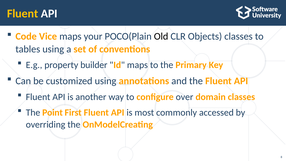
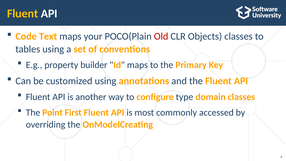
Vice: Vice -> Text
Old colour: black -> red
over: over -> type
